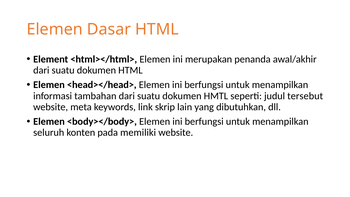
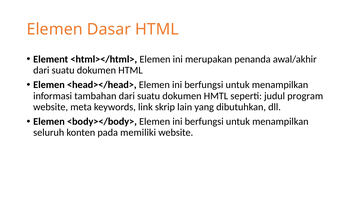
tersebut: tersebut -> program
